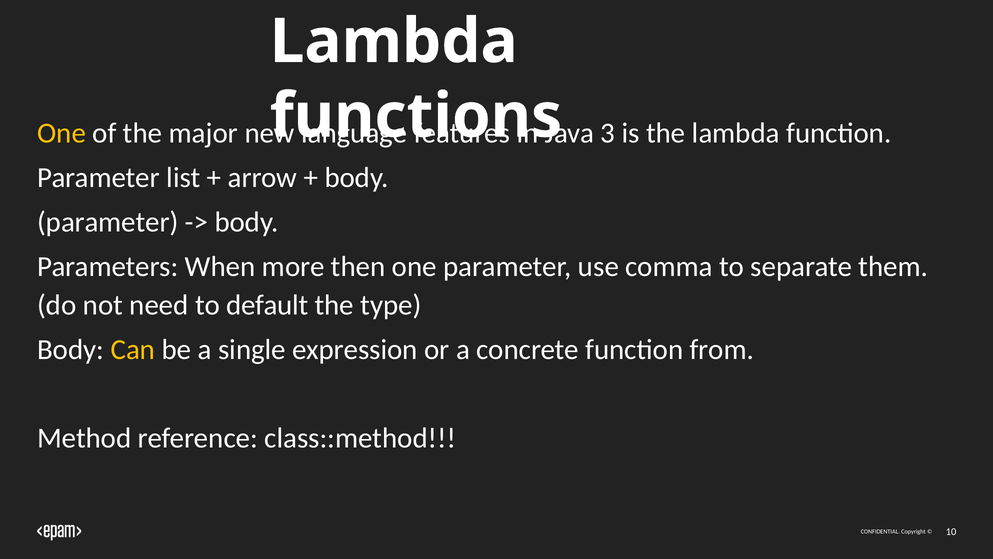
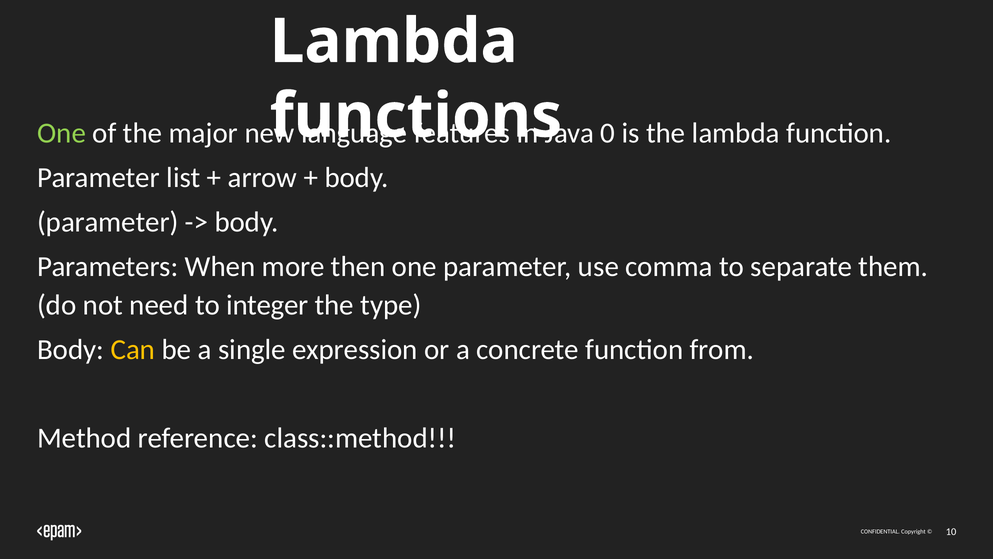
One at (62, 133) colour: yellow -> light green
3: 3 -> 0
default: default -> integer
